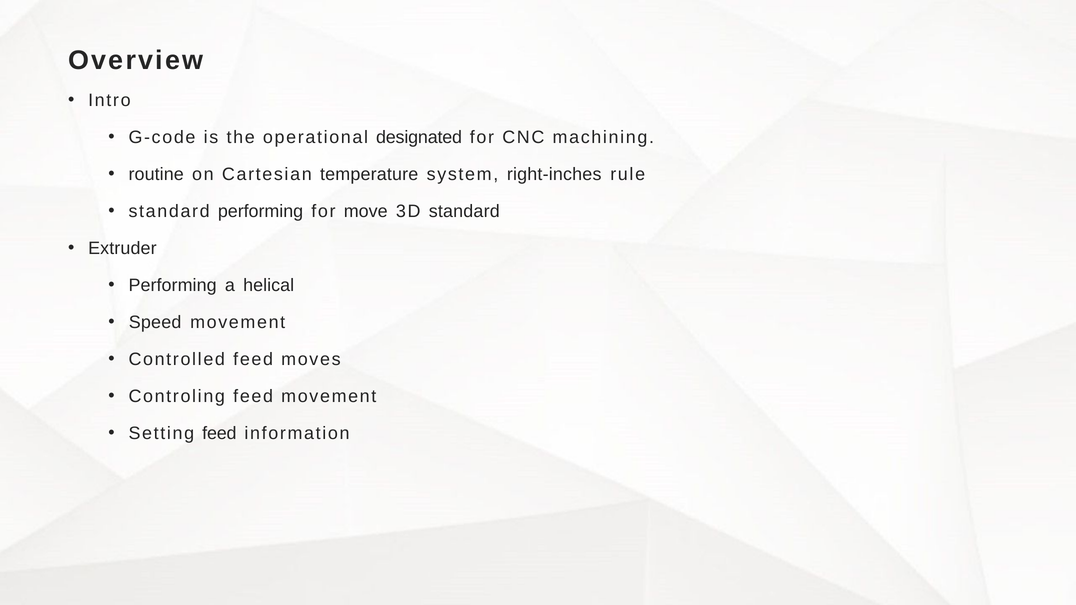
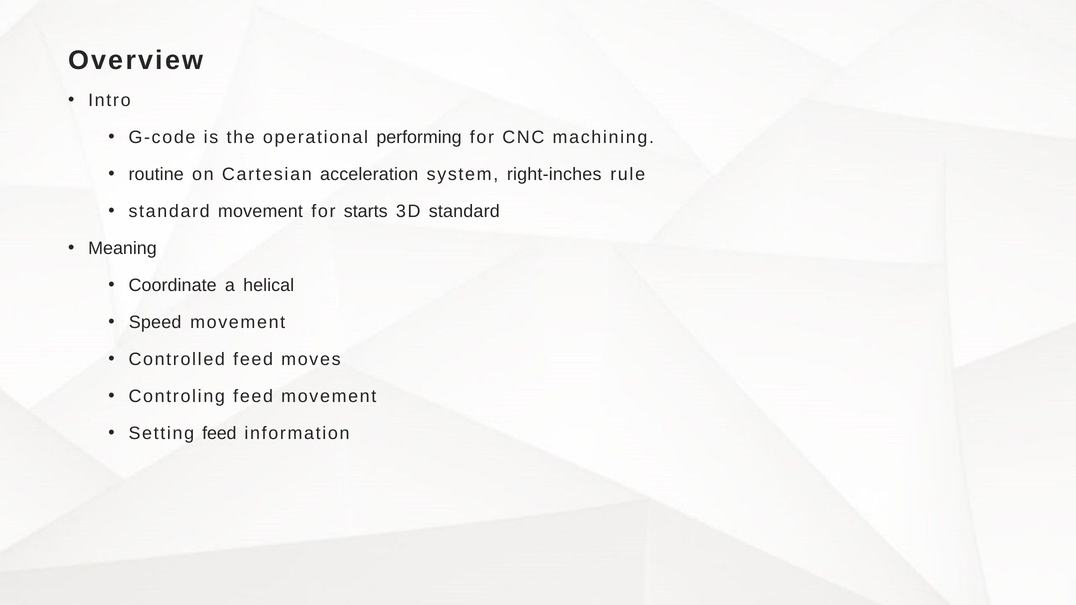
designated: designated -> performing
temperature: temperature -> acceleration
standard performing: performing -> movement
move: move -> starts
Extruder: Extruder -> Meaning
Performing at (173, 285): Performing -> Coordinate
